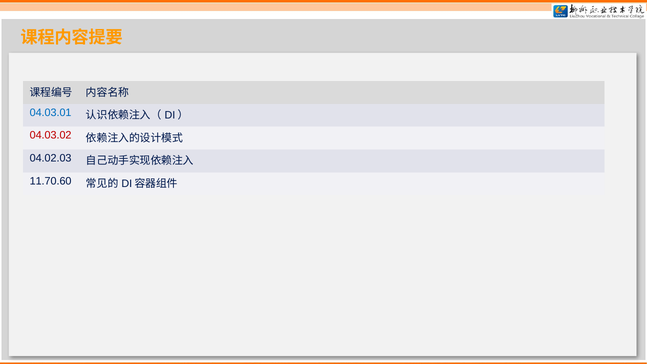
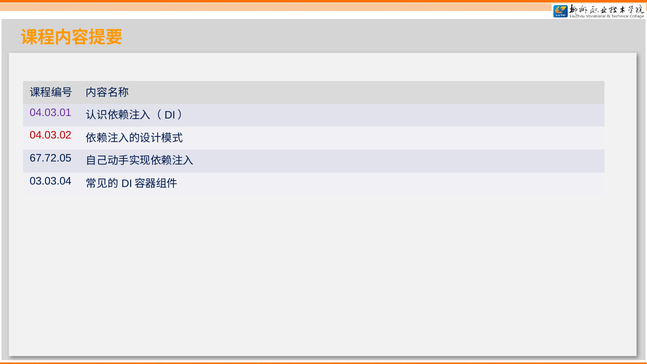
04.03.01 colour: blue -> purple
04.02.03: 04.02.03 -> 67.72.05
11.70.60: 11.70.60 -> 03.03.04
